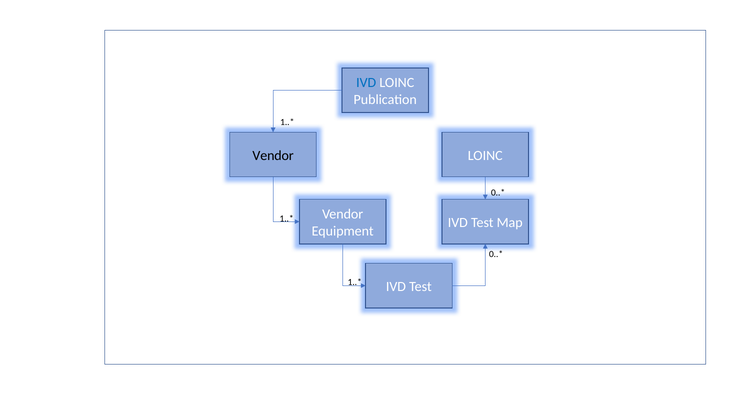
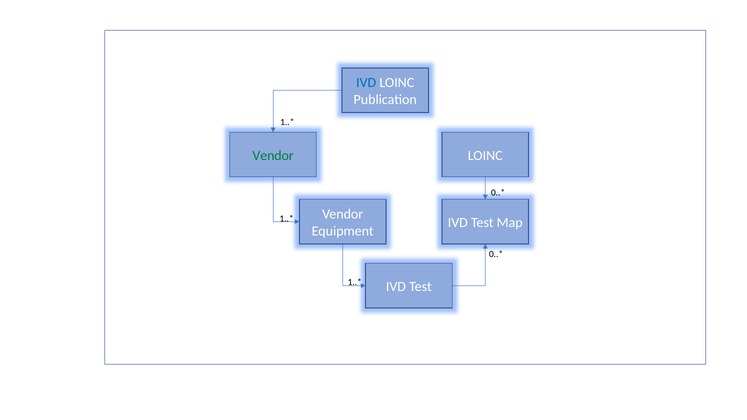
Vendor at (273, 156) colour: black -> green
